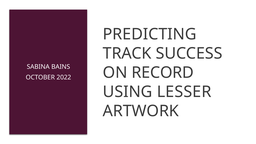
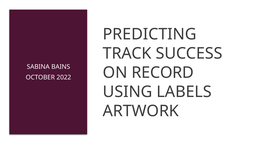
LESSER: LESSER -> LABELS
